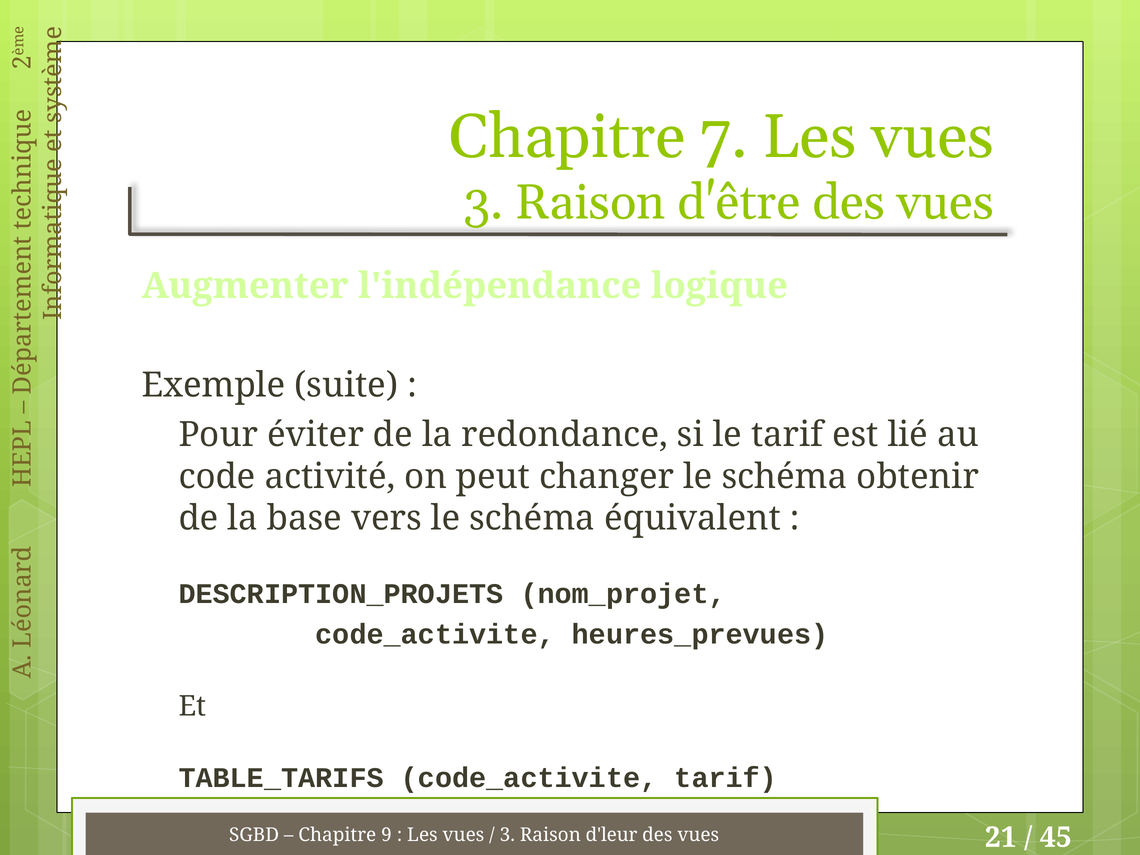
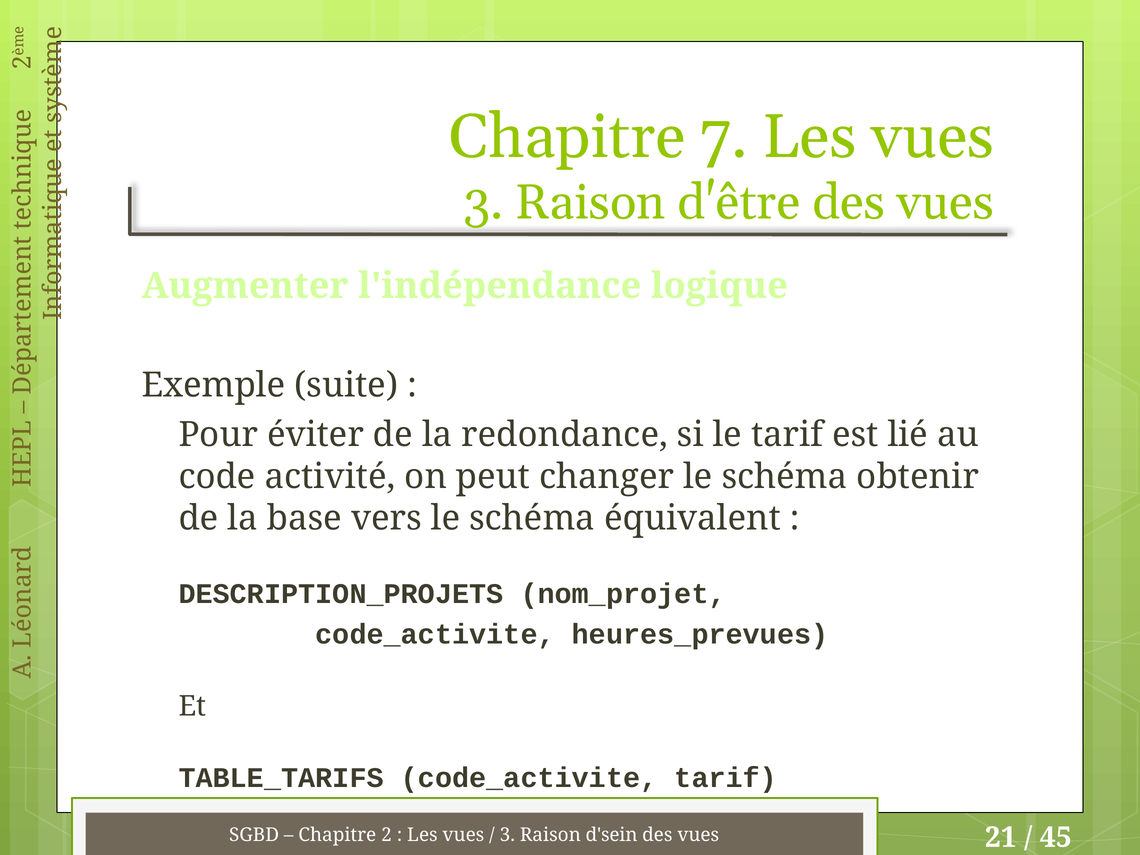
Chapitre 9: 9 -> 2
d'leur: d'leur -> d'sein
